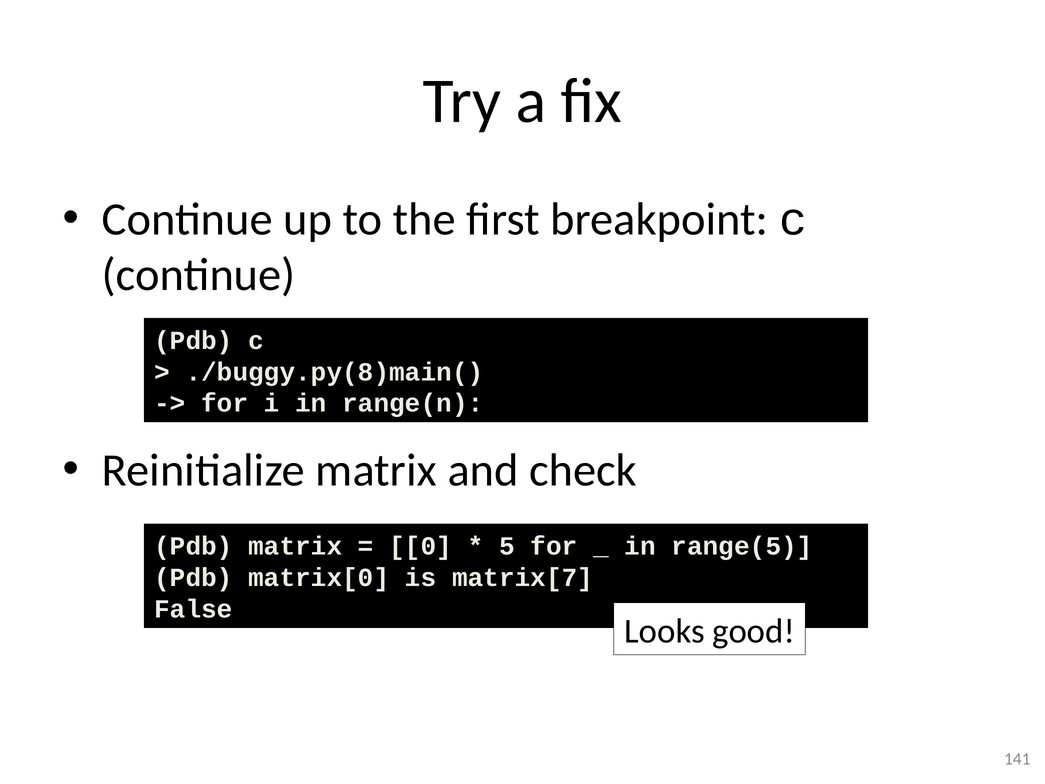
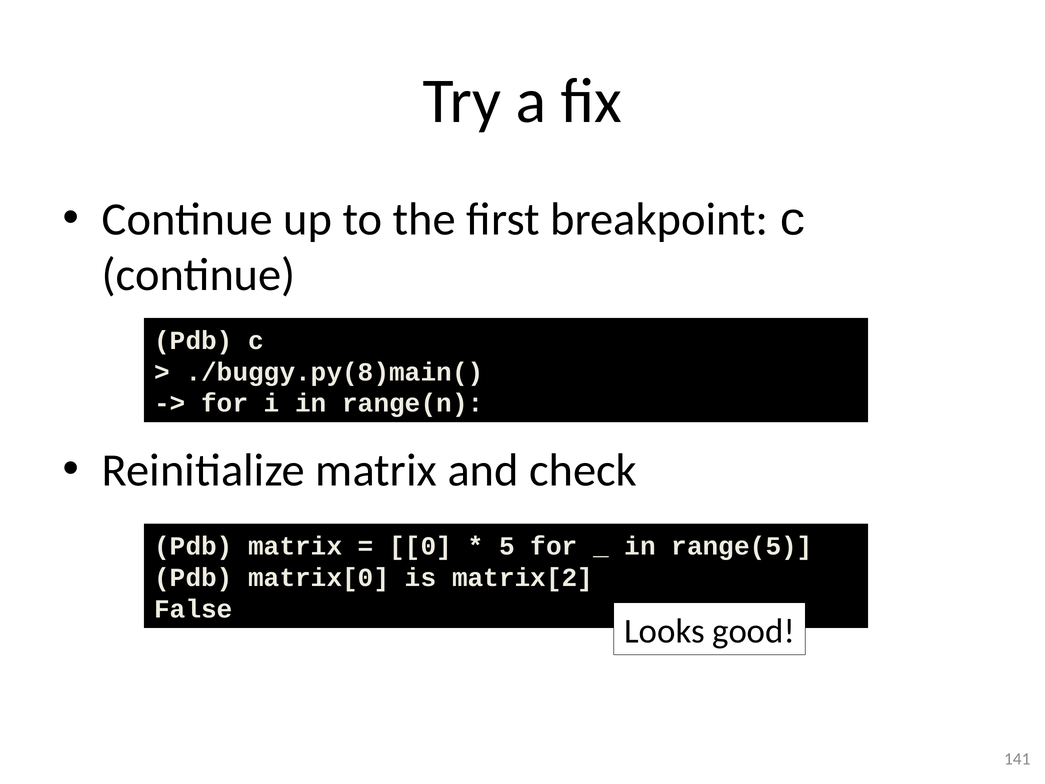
matrix[7: matrix[7 -> matrix[2
